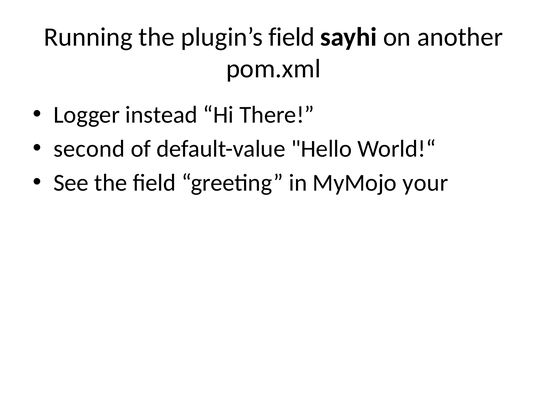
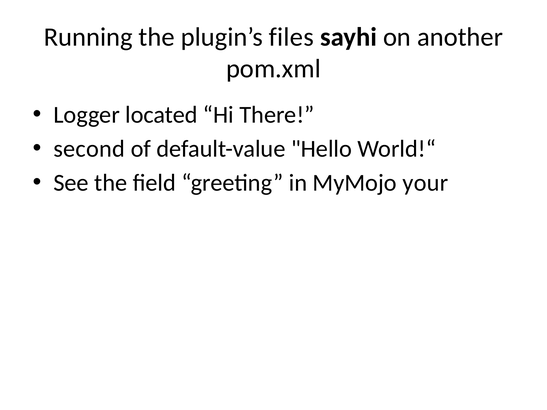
plugin’s field: field -> files
instead: instead -> located
